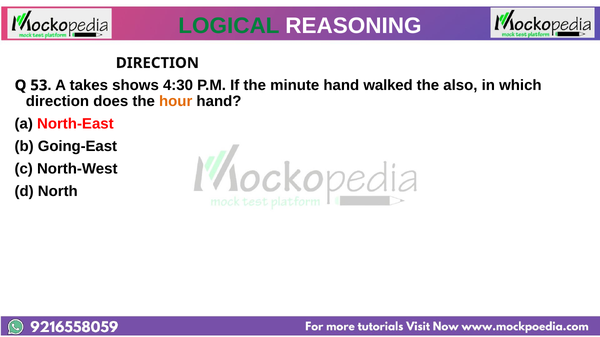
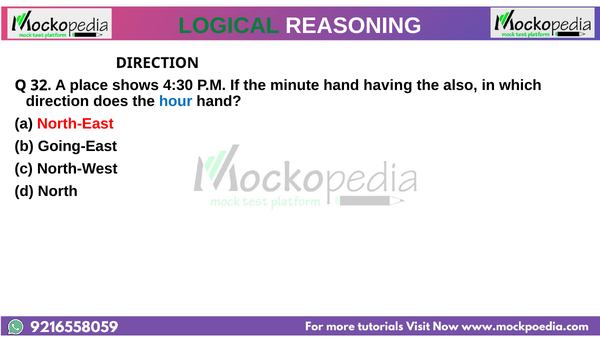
53: 53 -> 32
takes: takes -> place
walked: walked -> having
hour colour: orange -> blue
